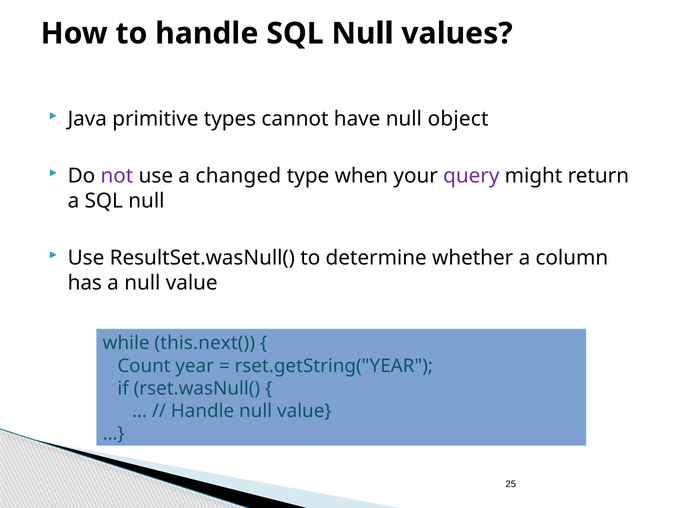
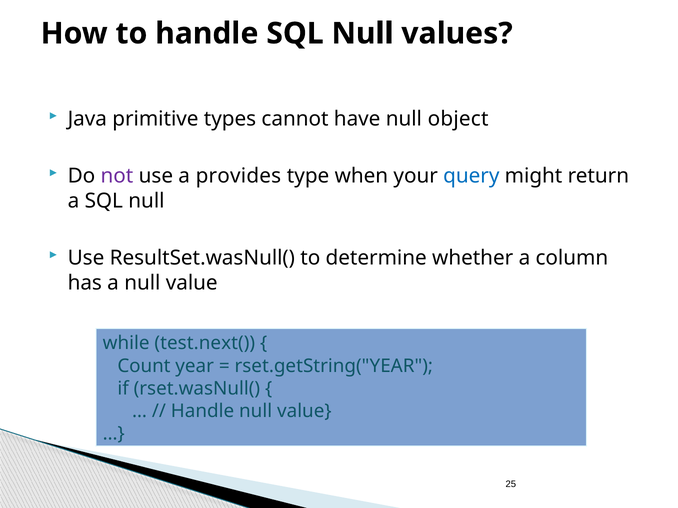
changed: changed -> provides
query colour: purple -> blue
this.next(: this.next( -> test.next(
